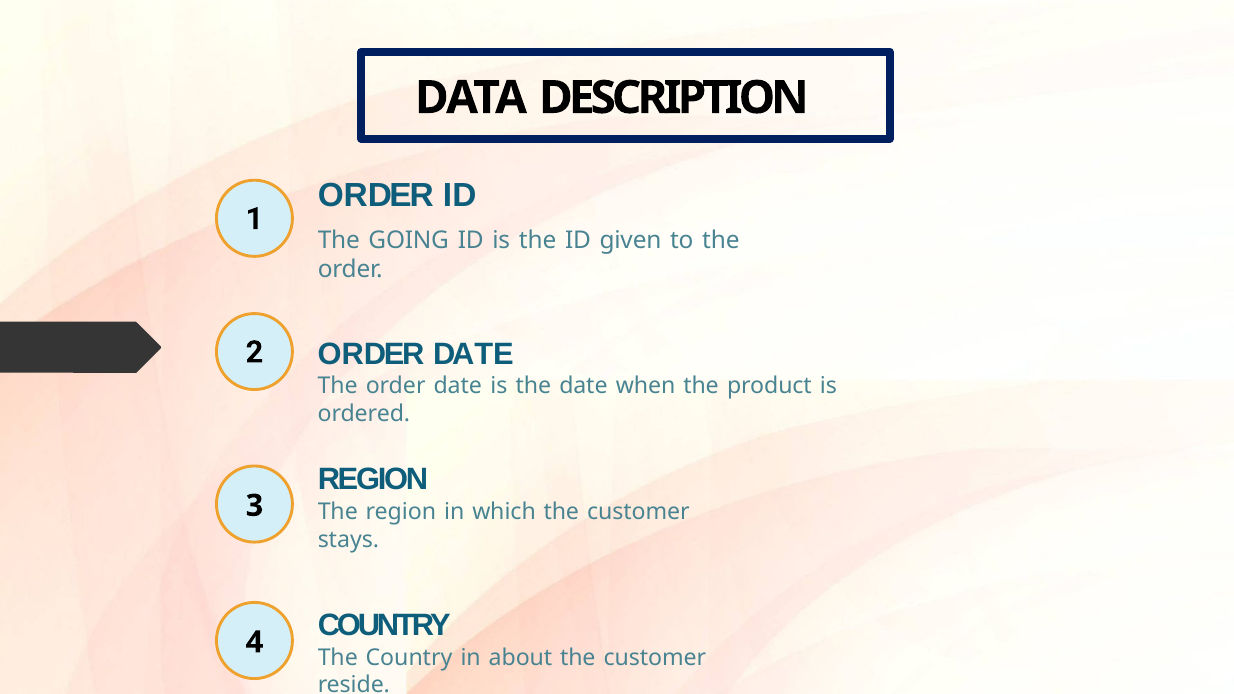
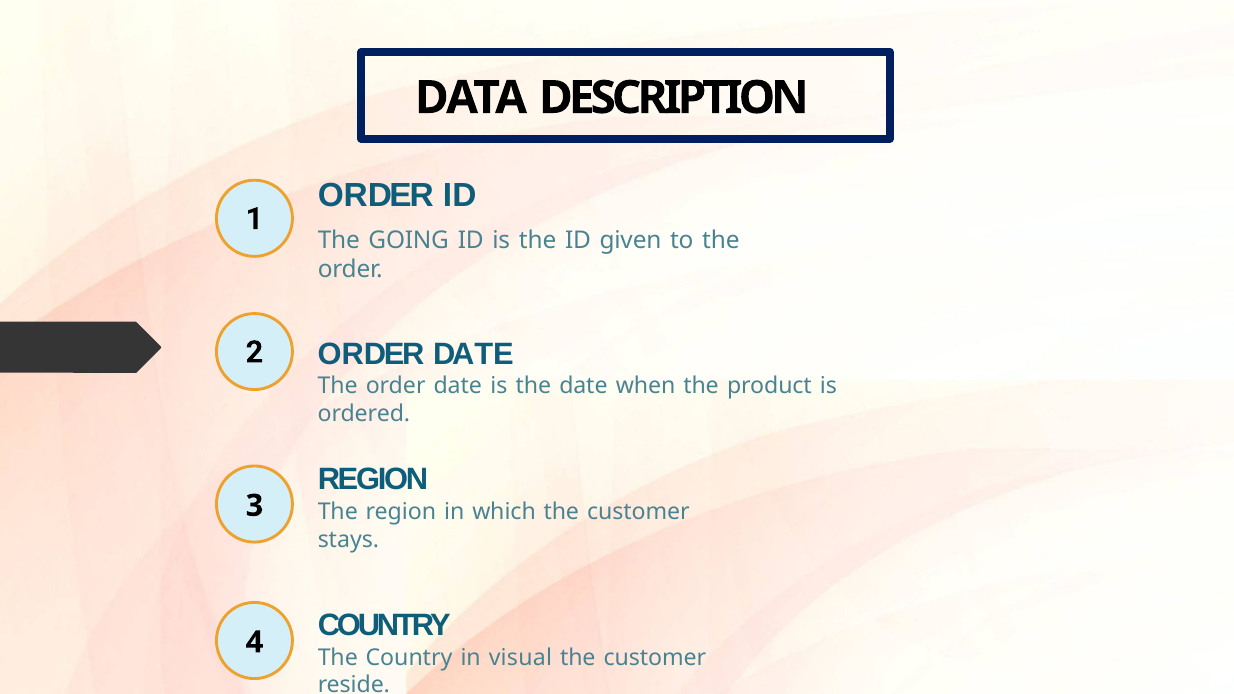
about: about -> visual
